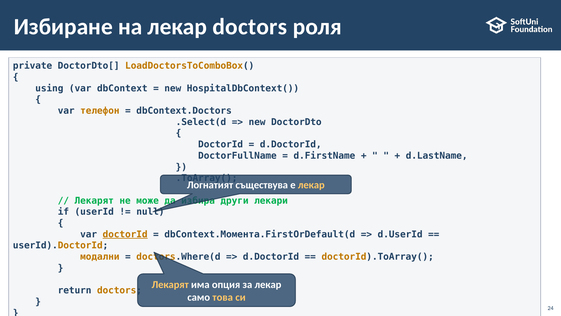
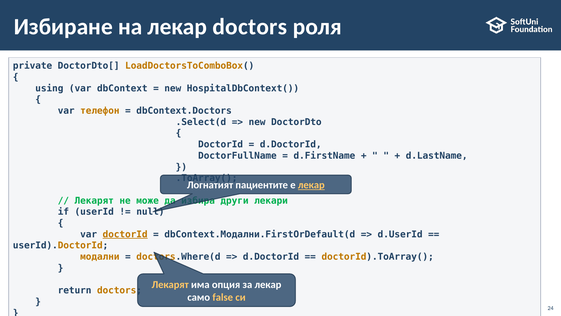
съществува: съществува -> пациентите
лекар at (311, 185) underline: none -> present
dbContext.Момента.FirstOrDefault(d: dbContext.Момента.FirstOrDefault(d -> dbContext.Модални.FirstOrDefault(d
това: това -> false
